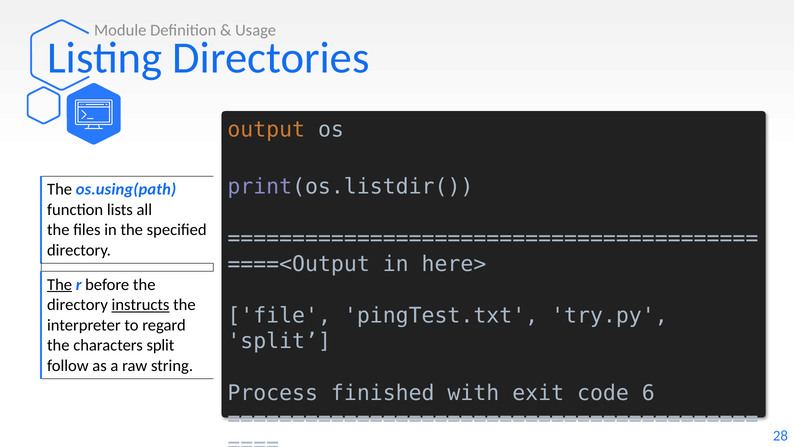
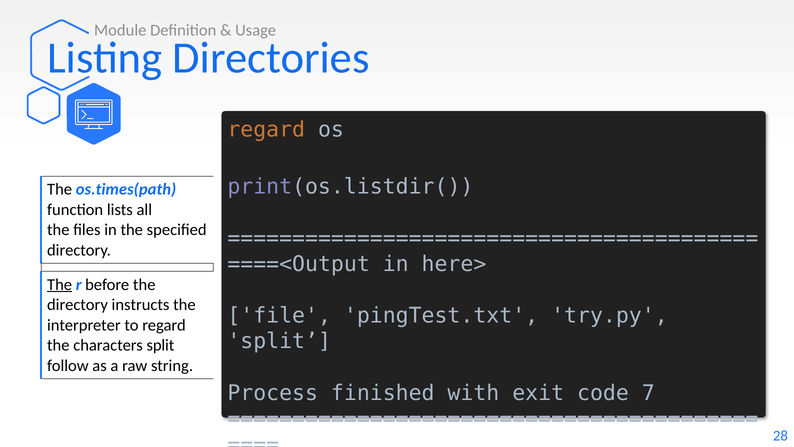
output at (266, 130): output -> regard
os.using(path: os.using(path -> os.times(path
instructs underline: present -> none
6: 6 -> 7
